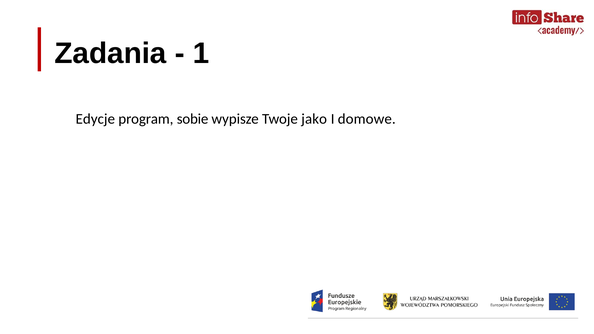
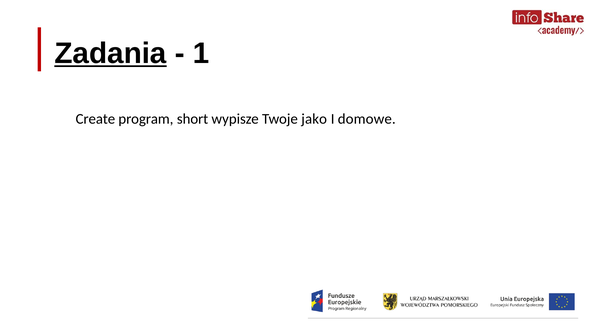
Zadania underline: none -> present
Edycje: Edycje -> Create
sobie: sobie -> short
